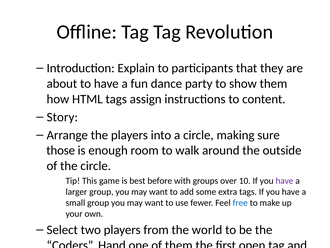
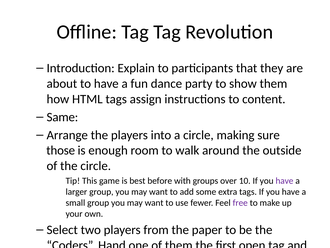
Story: Story -> Same
free colour: blue -> purple
the world: world -> paper
